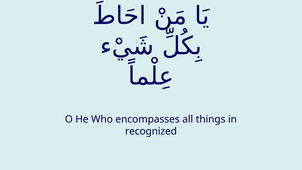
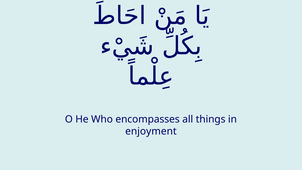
recognized: recognized -> enjoyment
